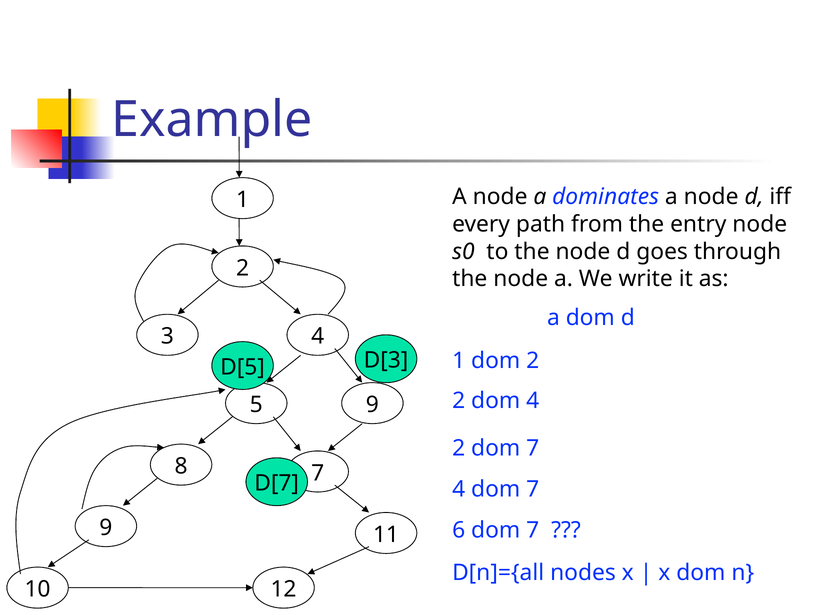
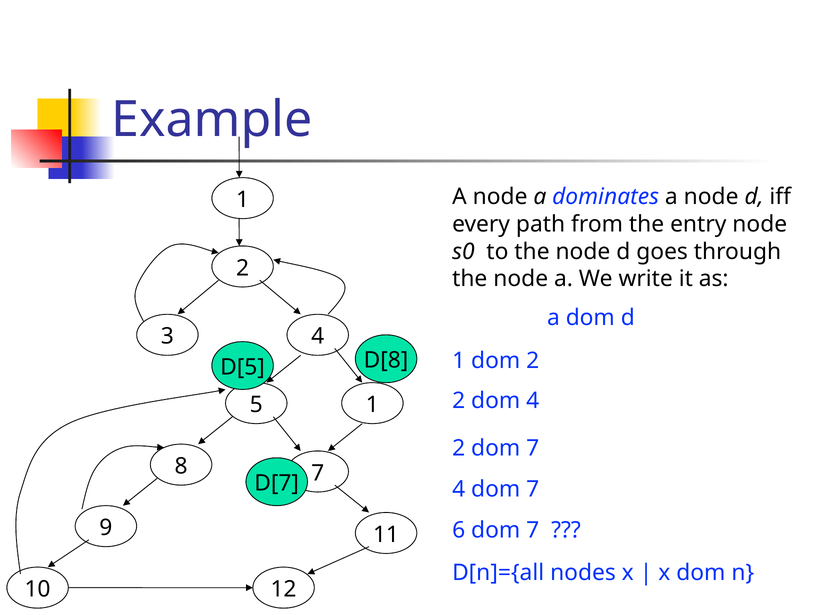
D[3: D[3 -> D[8
5 9: 9 -> 1
